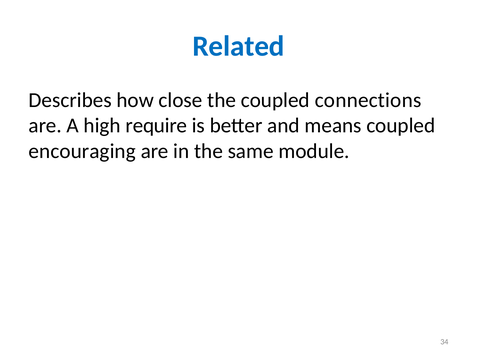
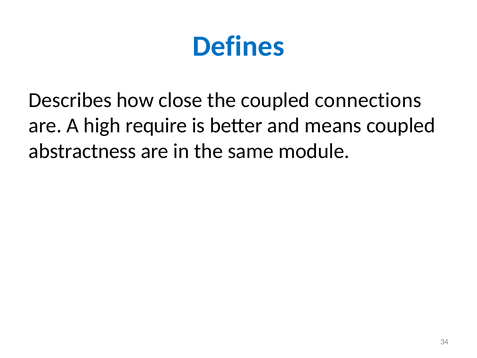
Related: Related -> Defines
encouraging: encouraging -> abstractness
